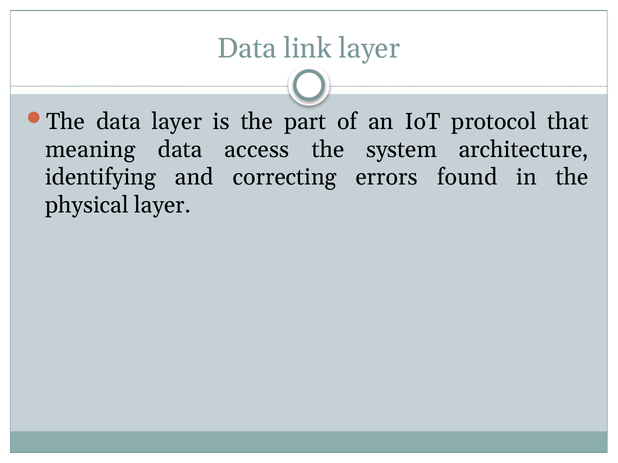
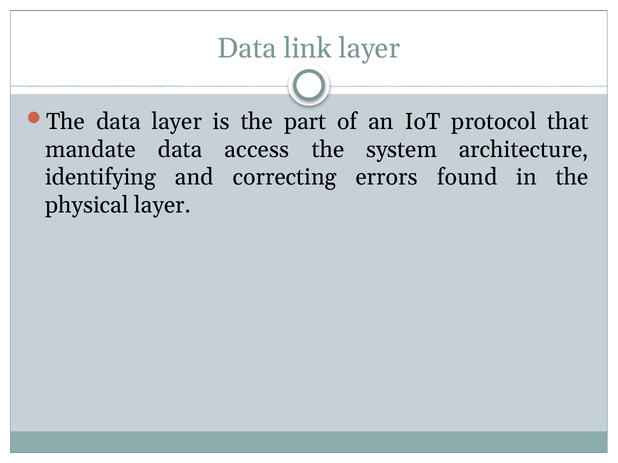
meaning: meaning -> mandate
